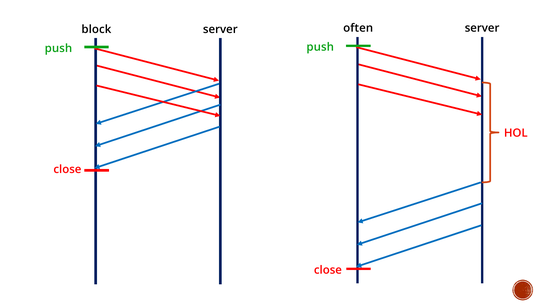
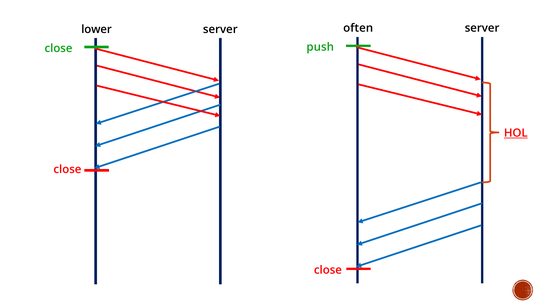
block: block -> lower
push at (58, 48): push -> close
HOL underline: none -> present
